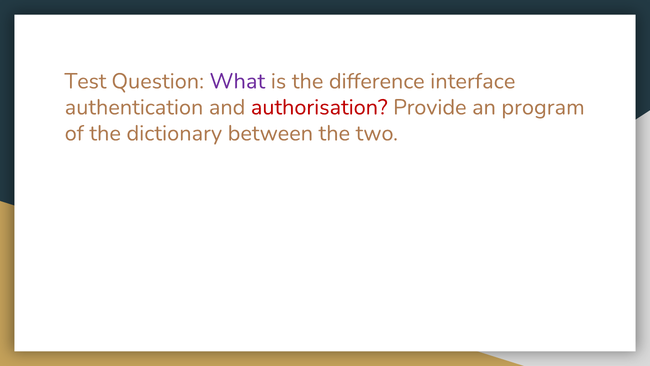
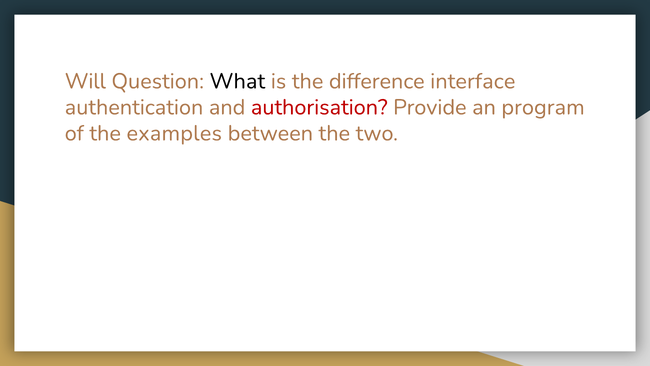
Test: Test -> Will
What colour: purple -> black
dictionary: dictionary -> examples
